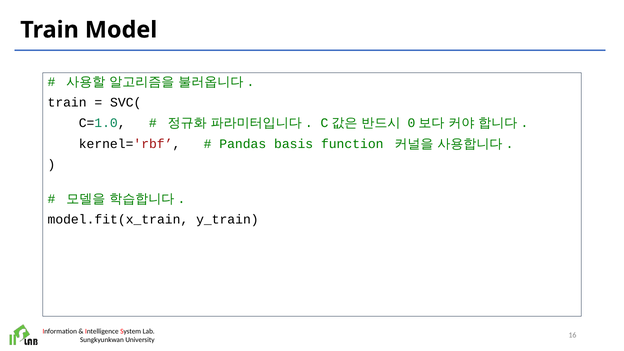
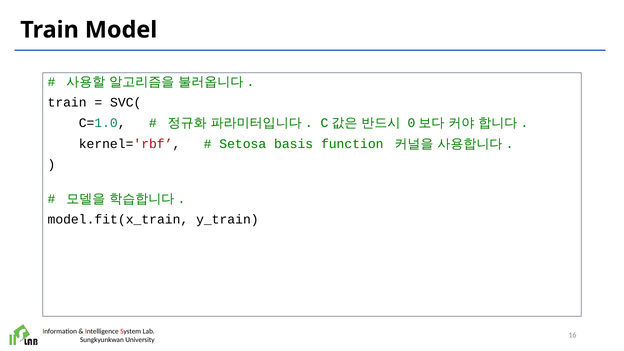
Pandas: Pandas -> Setosa
